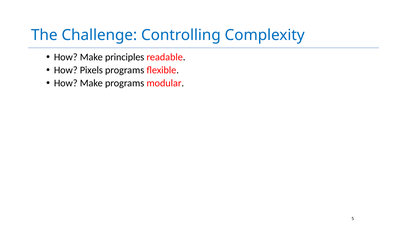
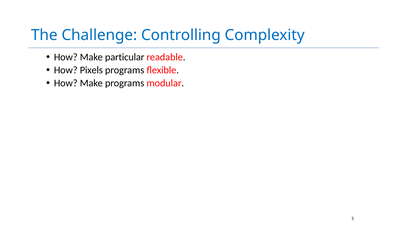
principles: principles -> particular
